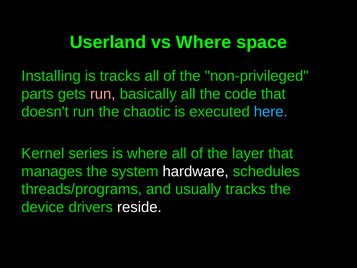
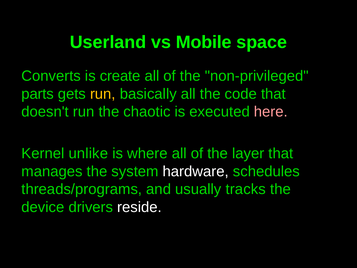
vs Where: Where -> Mobile
Installing: Installing -> Converts
is tracks: tracks -> create
run at (103, 94) colour: pink -> yellow
here colour: light blue -> pink
series: series -> unlike
